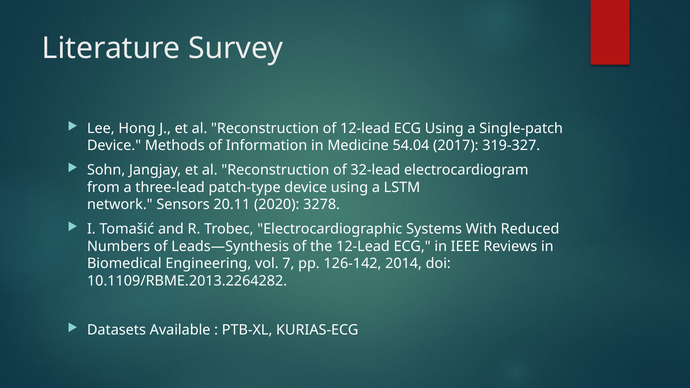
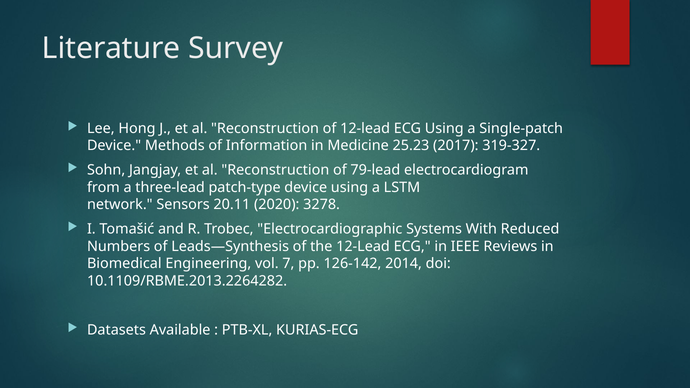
54.04: 54.04 -> 25.23
32-lead: 32-lead -> 79-lead
